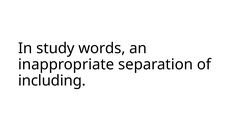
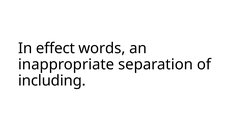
study: study -> effect
